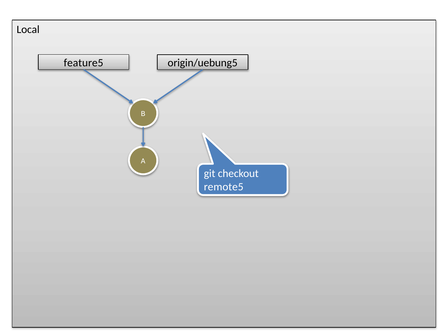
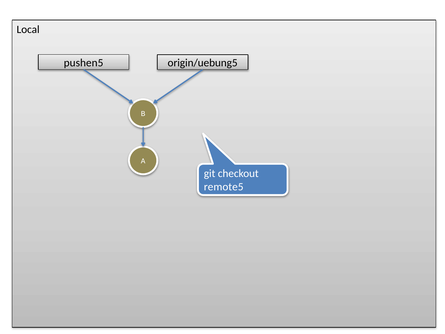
feature5: feature5 -> pushen5
